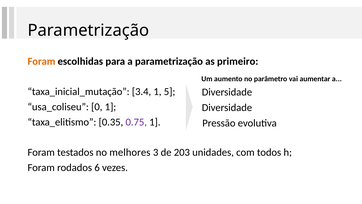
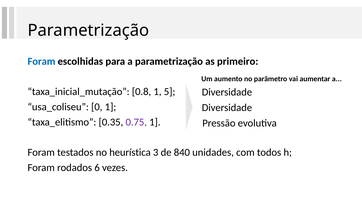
Foram at (41, 61) colour: orange -> blue
3.4: 3.4 -> 0.8
melhores: melhores -> heurística
203: 203 -> 840
